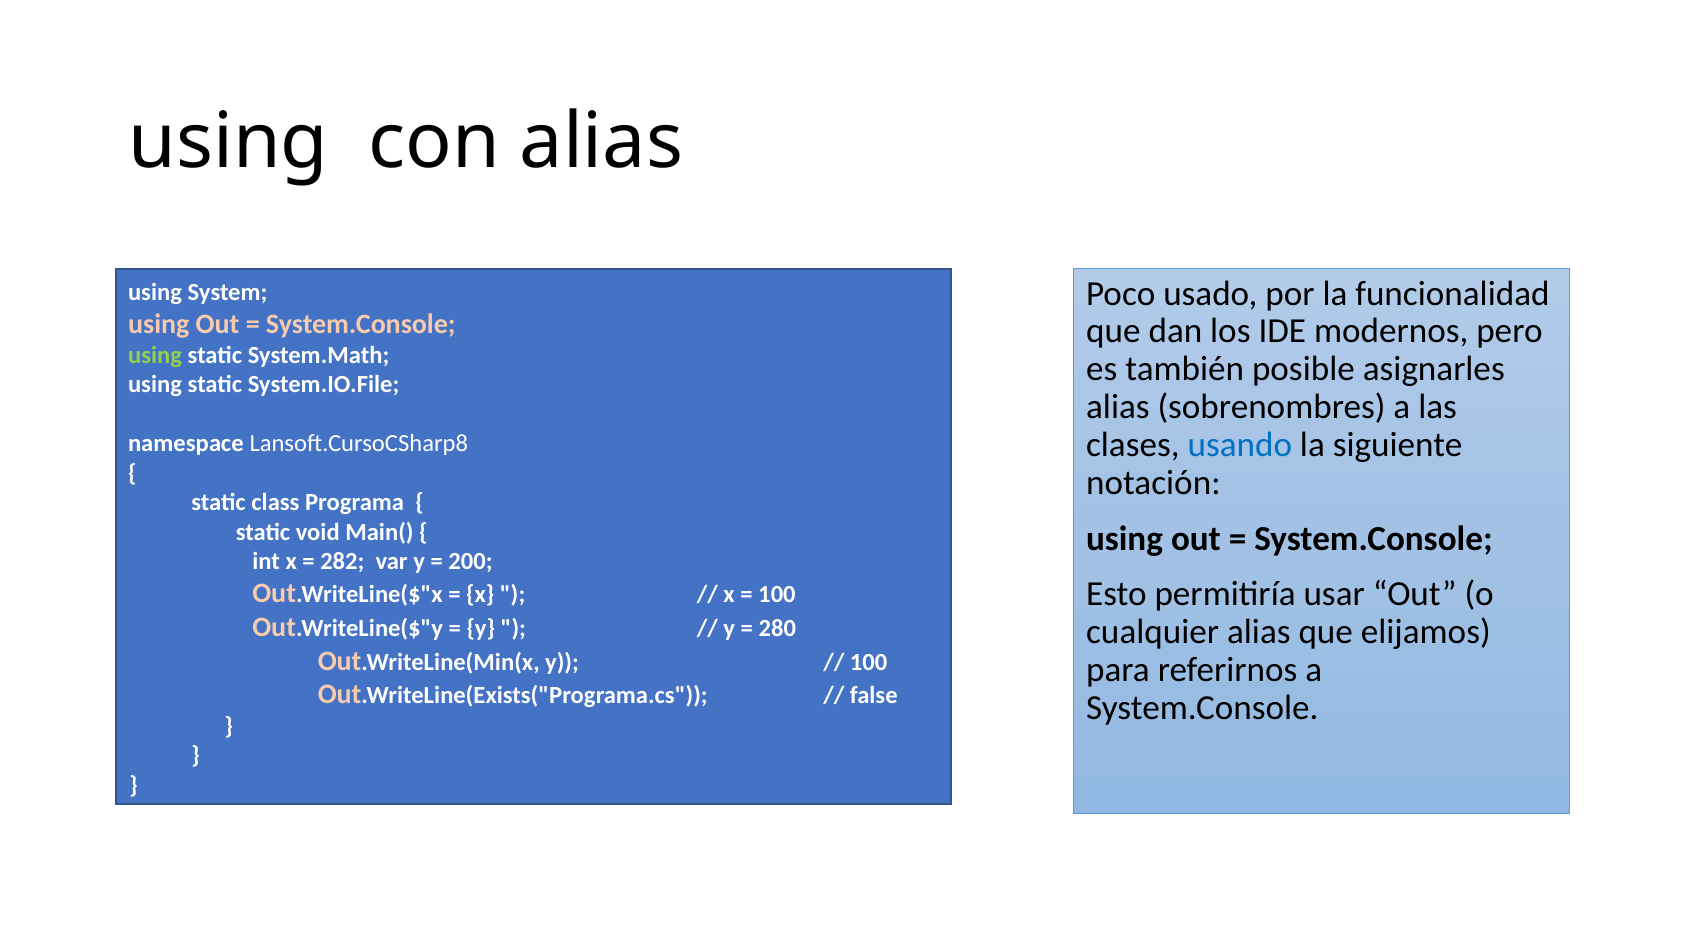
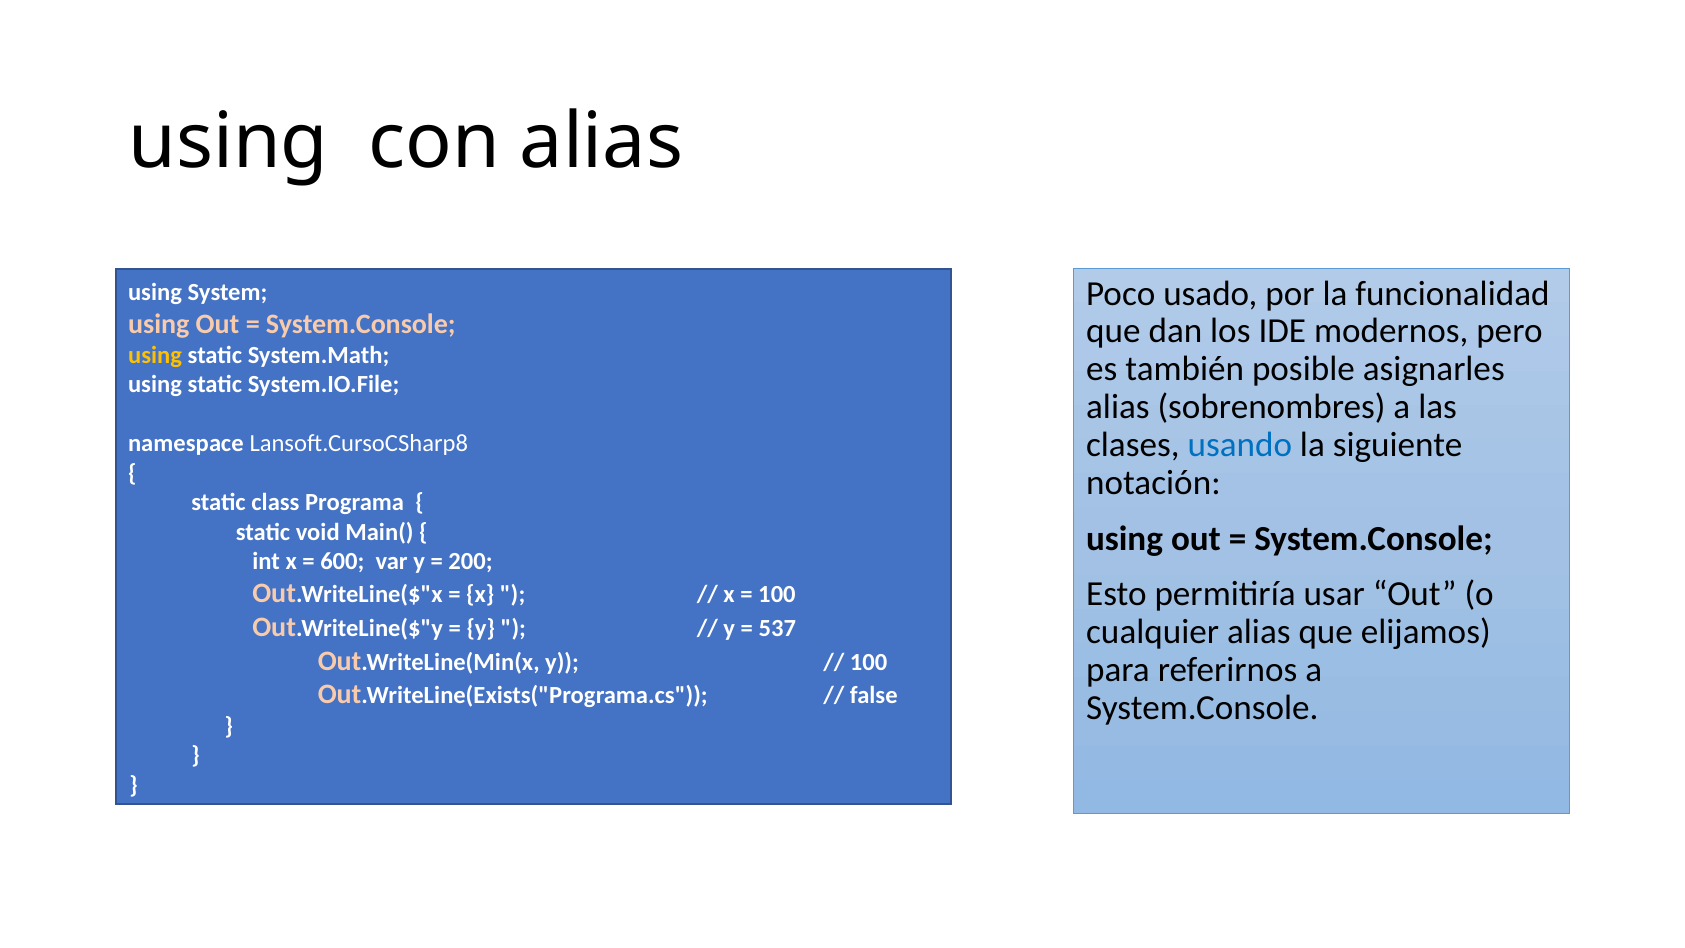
using at (155, 355) colour: light green -> yellow
282: 282 -> 600
280: 280 -> 537
